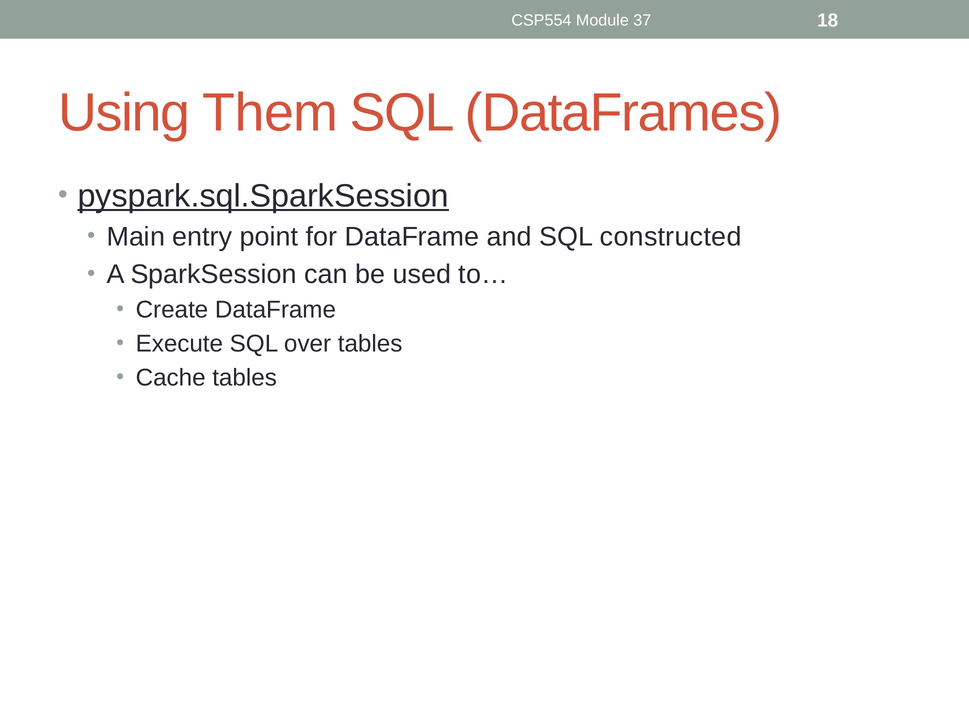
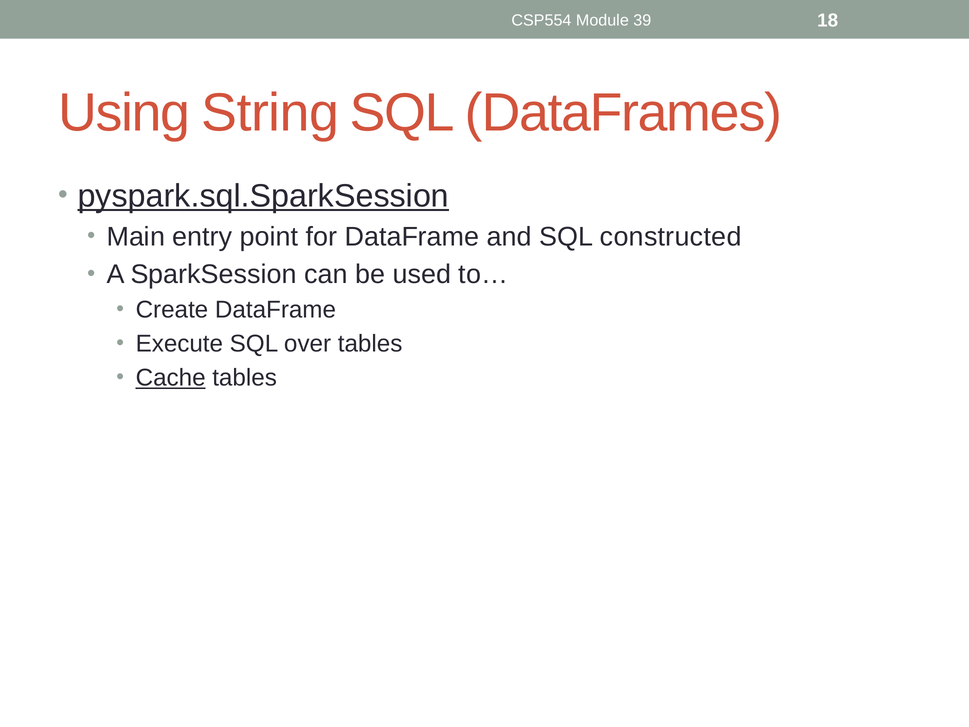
37: 37 -> 39
Them: Them -> String
Cache underline: none -> present
